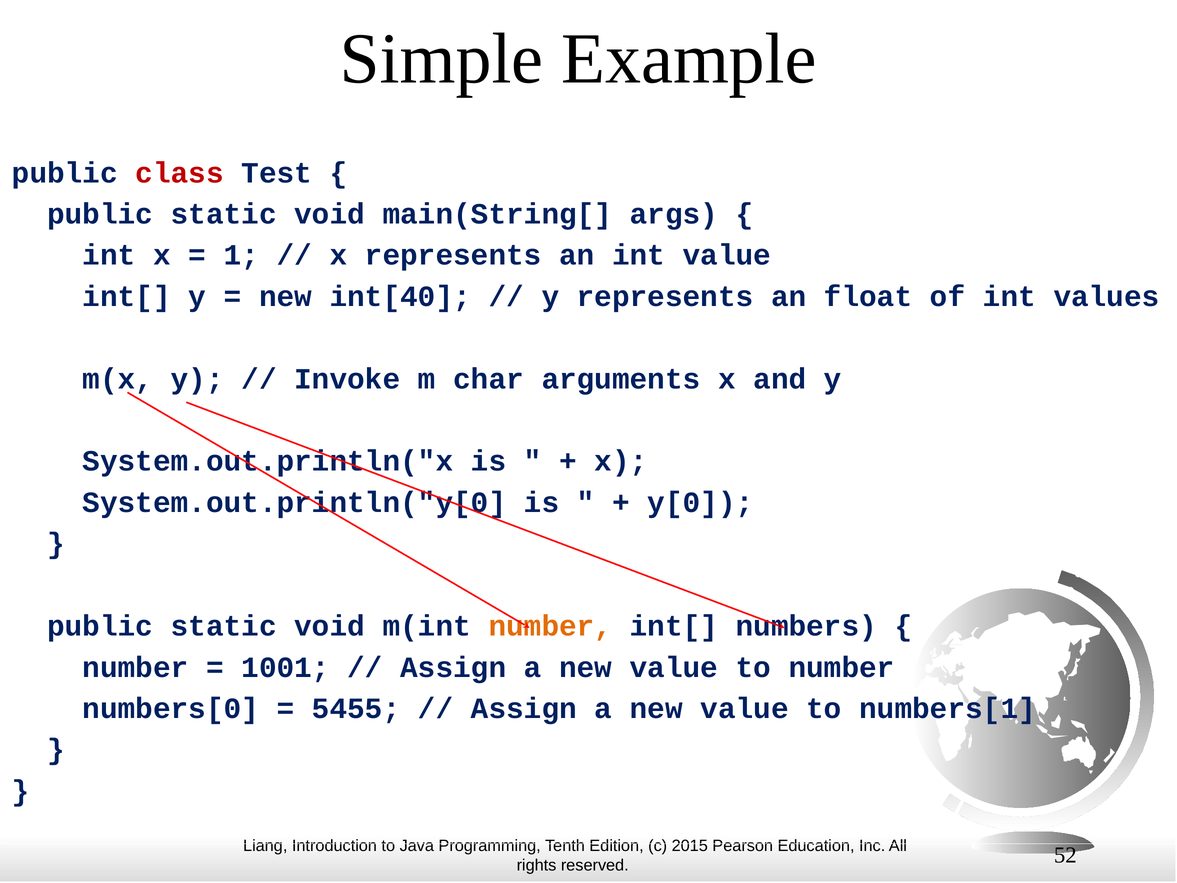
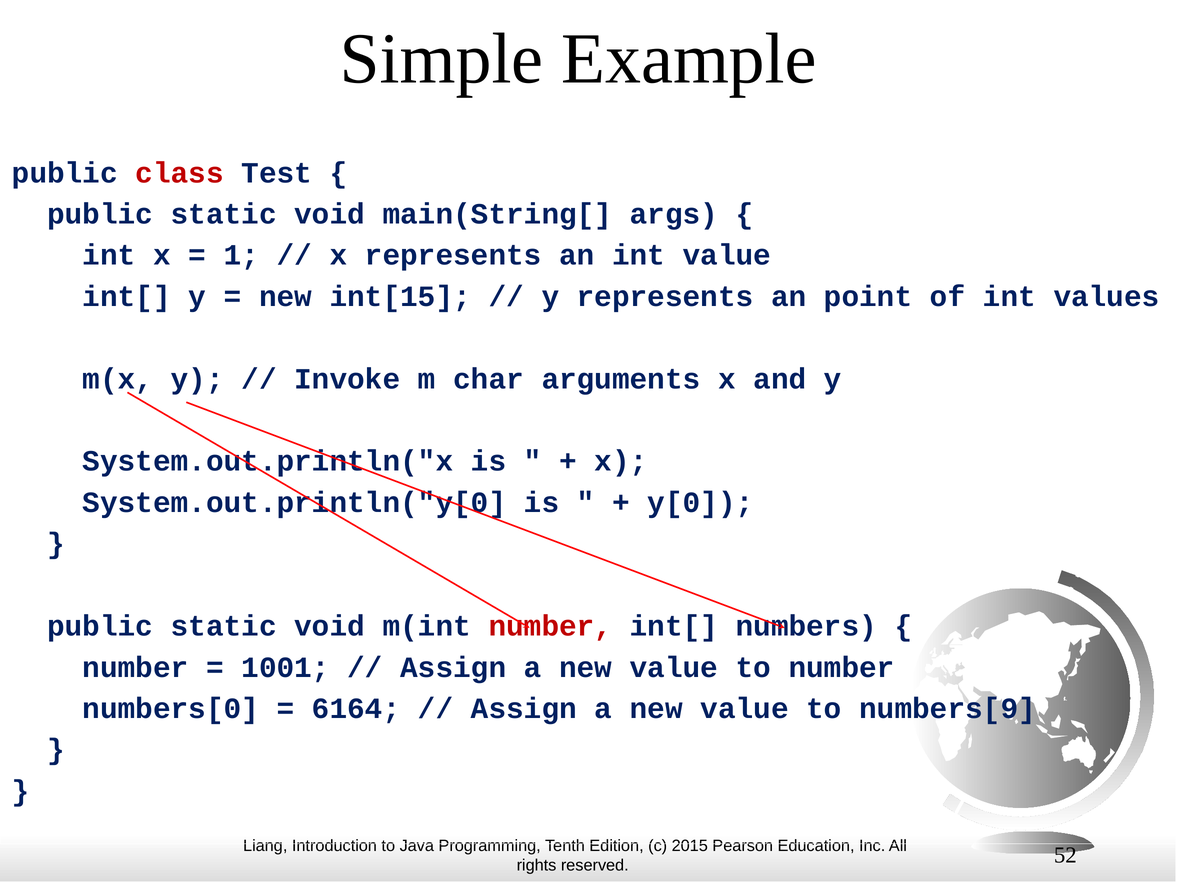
int[40: int[40 -> int[15
float: float -> point
number at (550, 626) colour: orange -> red
5455: 5455 -> 6164
numbers[1: numbers[1 -> numbers[9
